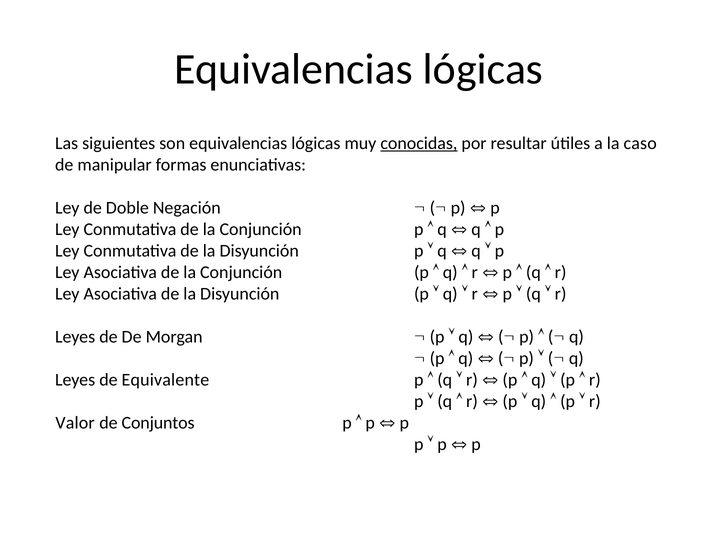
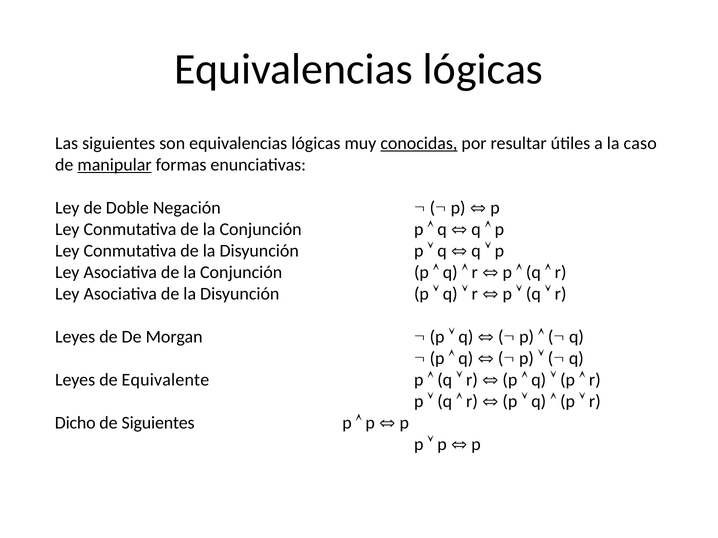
manipular underline: none -> present
Valor: Valor -> Dicho
de Conjuntos: Conjuntos -> Siguientes
